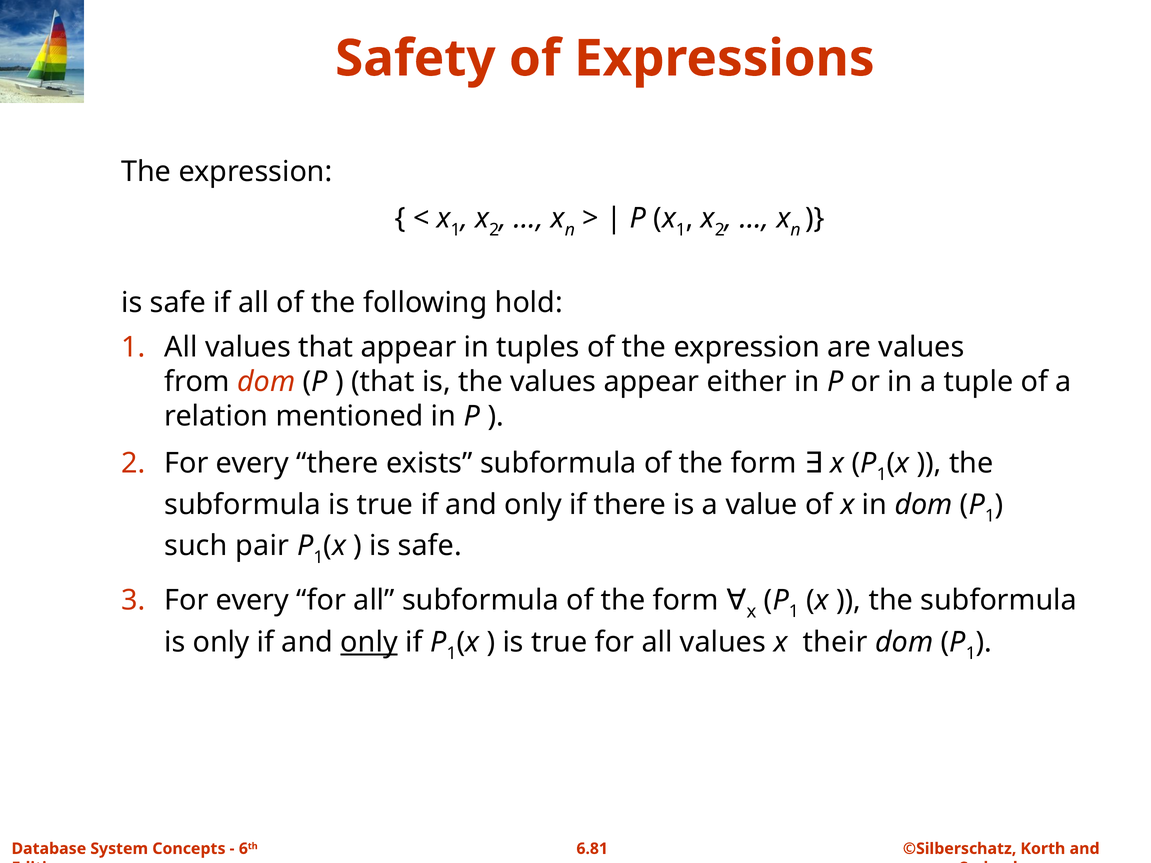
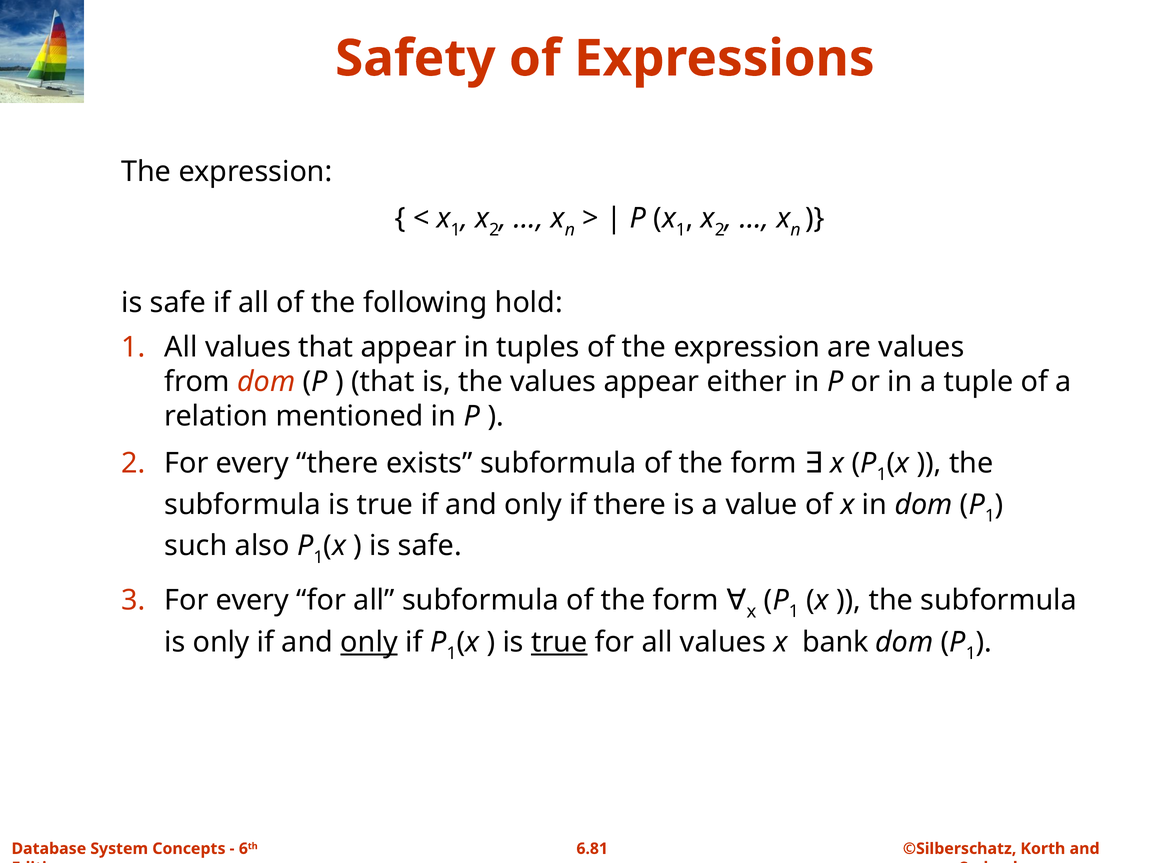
pair: pair -> also
true at (559, 642) underline: none -> present
their: their -> bank
